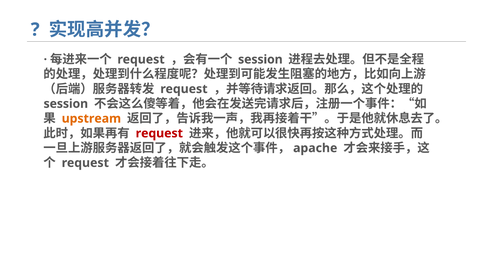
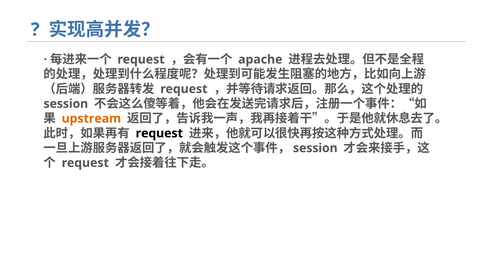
session at (260, 60): session -> apache
request at (159, 133) colour: red -> black
apache at (315, 148): apache -> session
